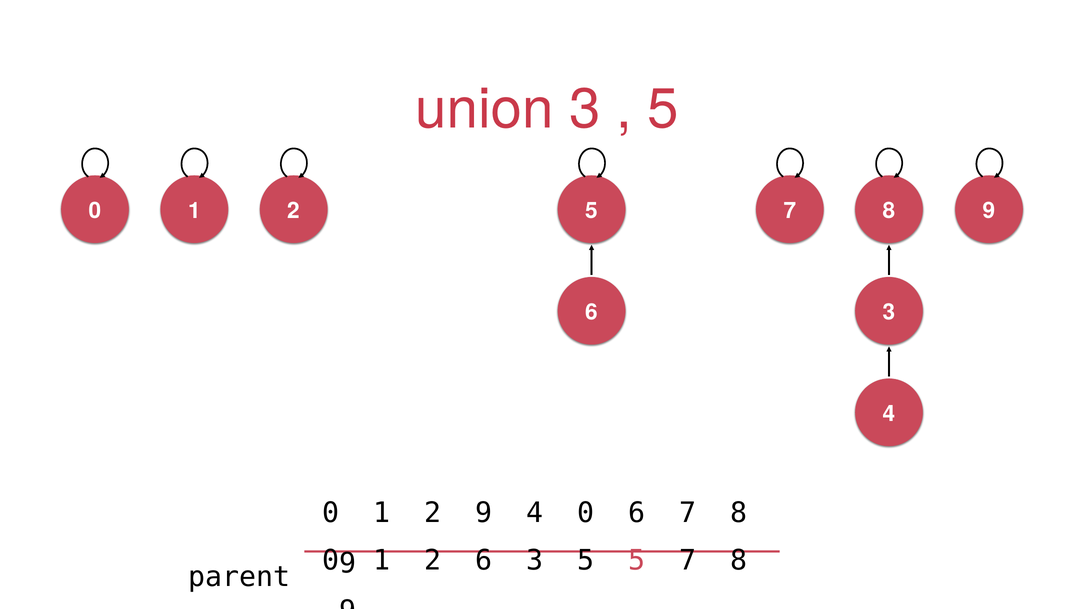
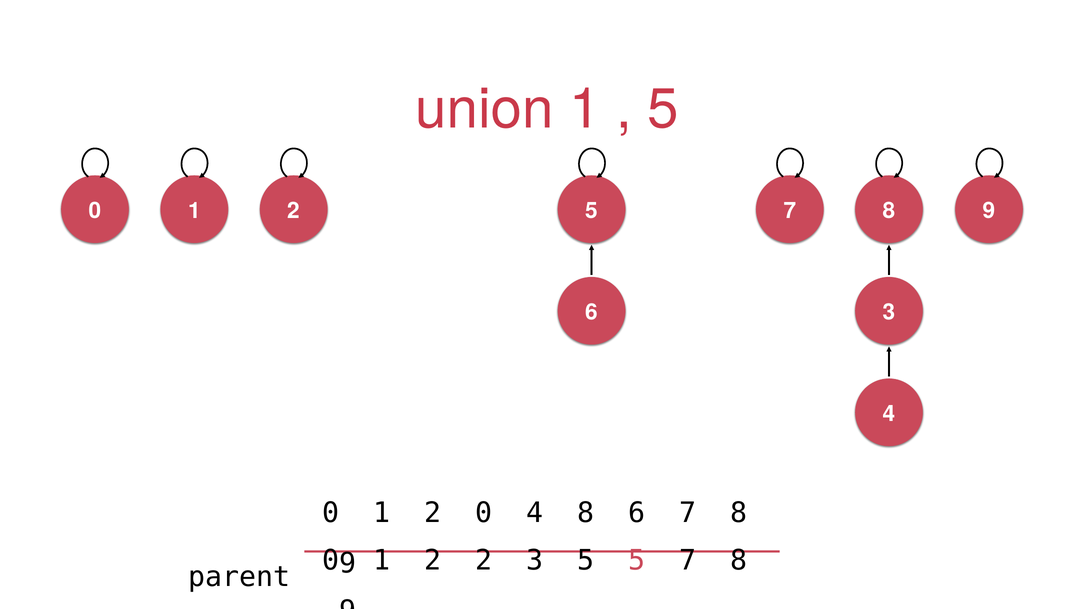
union 3: 3 -> 1
2 9: 9 -> 0
4 0: 0 -> 8
2 6: 6 -> 2
